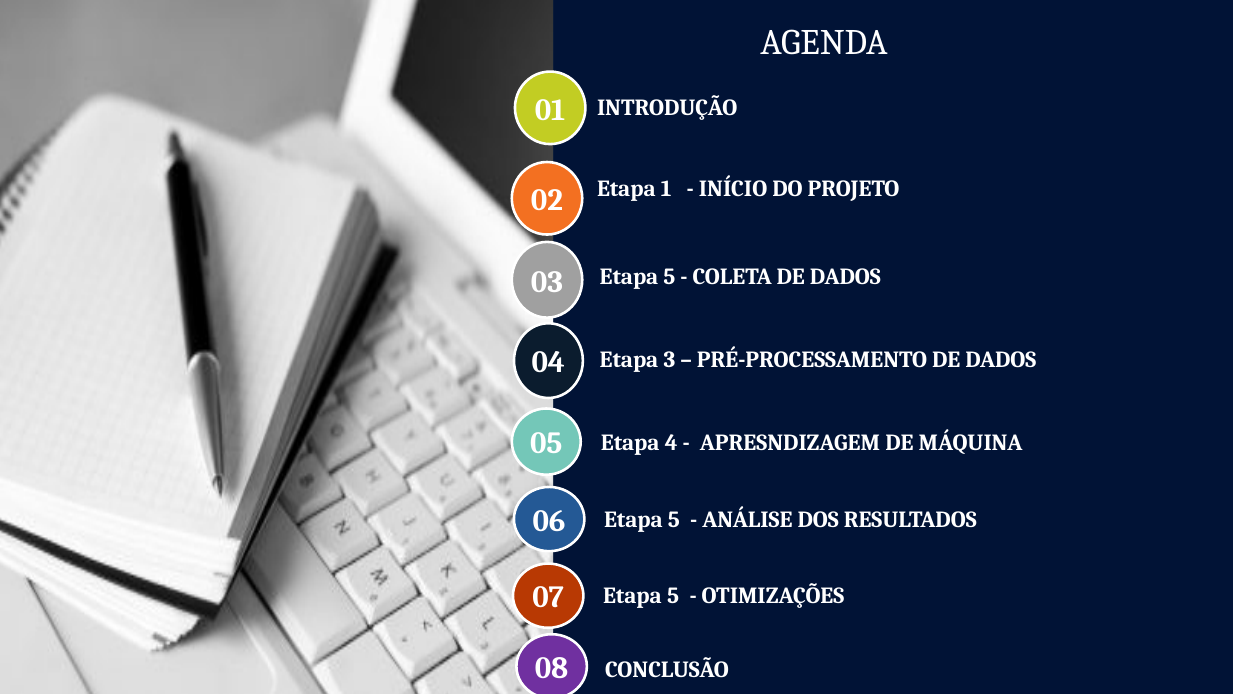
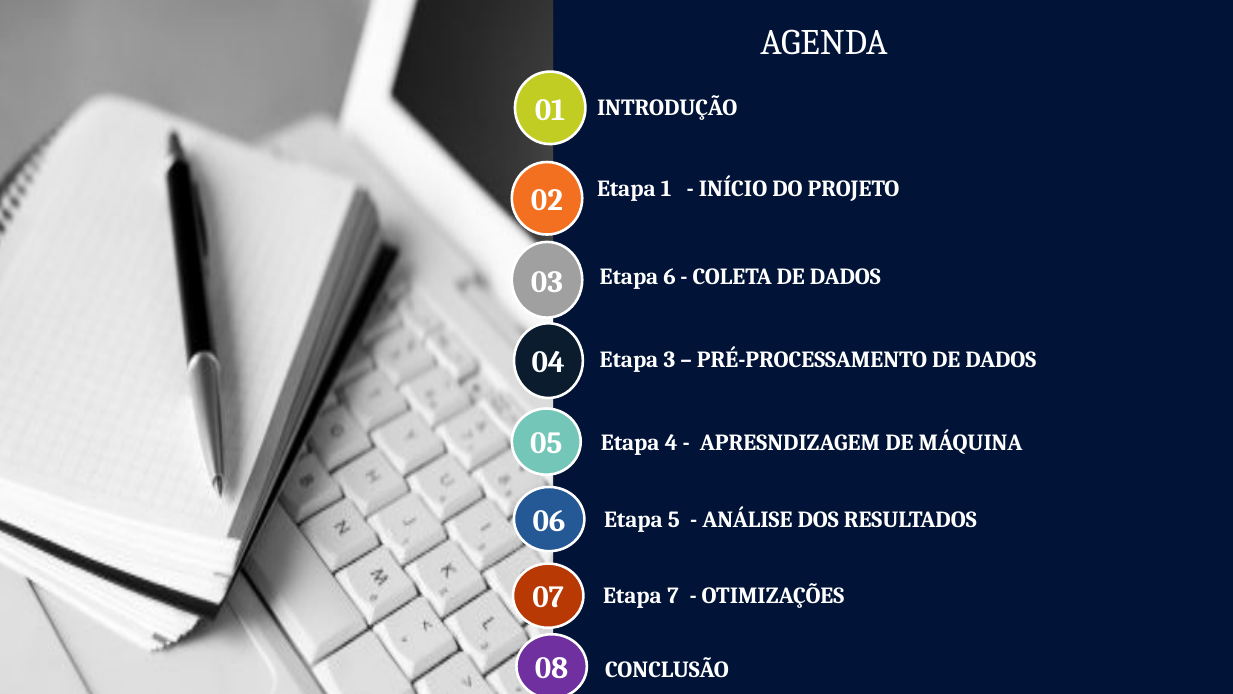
5 at (669, 277): 5 -> 6
07 Etapa 5: 5 -> 7
